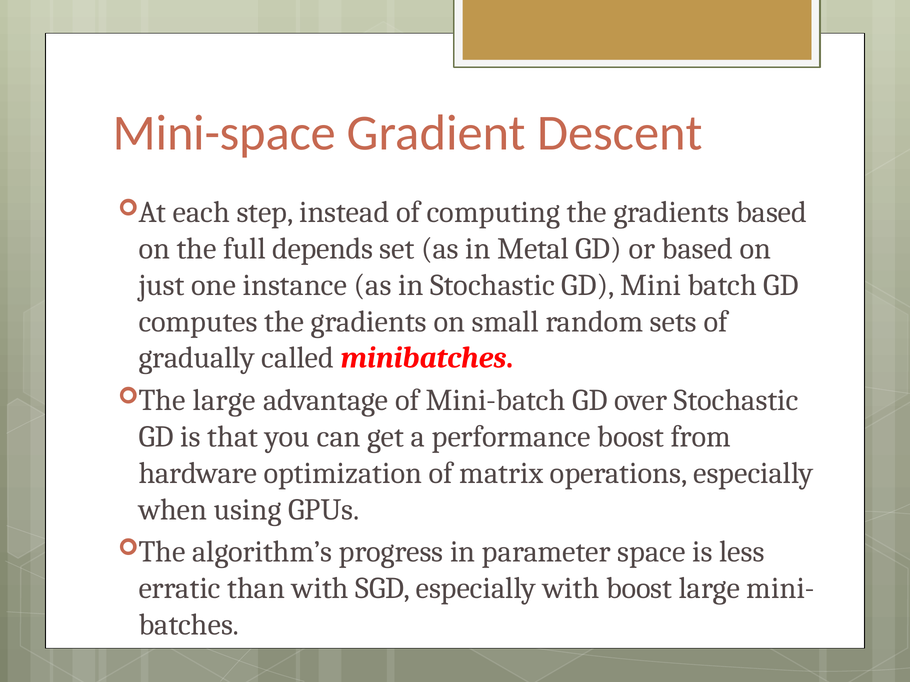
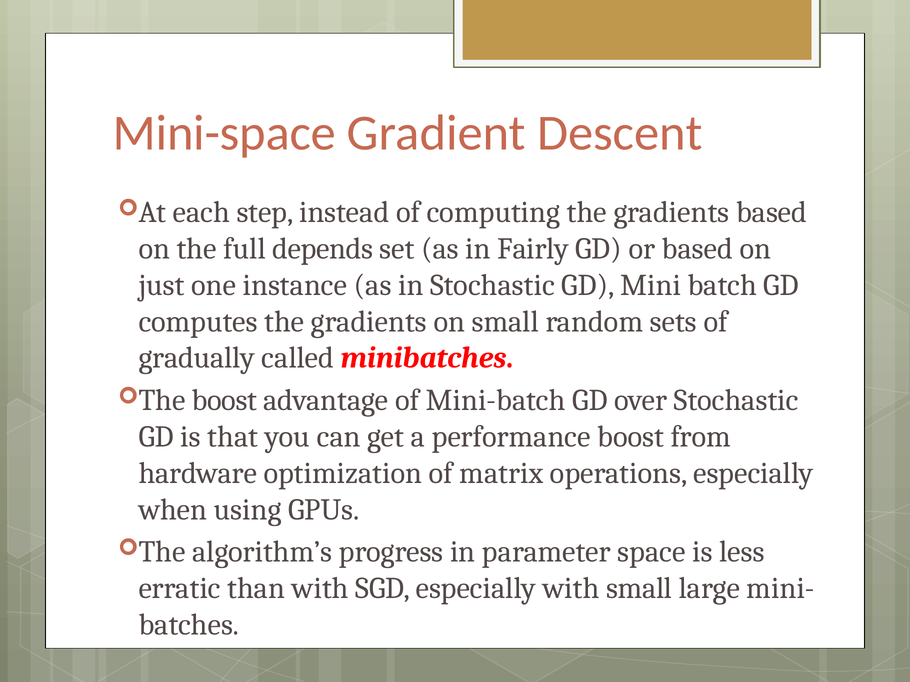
Metal: Metal -> Fairly
large at (224, 401): large -> boost
with boost: boost -> small
